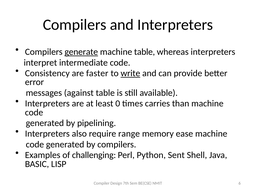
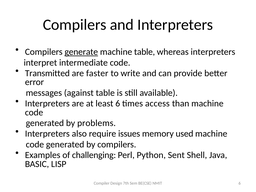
Consistency: Consistency -> Transmitted
write underline: present -> none
least 0: 0 -> 6
carries: carries -> access
pipelining: pipelining -> problems
range: range -> issues
ease: ease -> used
